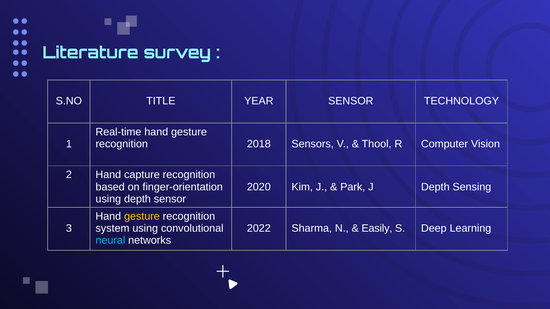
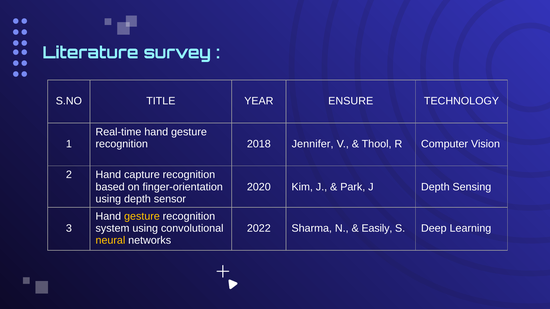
YEAR SENSOR: SENSOR -> ENSURE
Sensors: Sensors -> Jennifer
neural colour: light blue -> yellow
